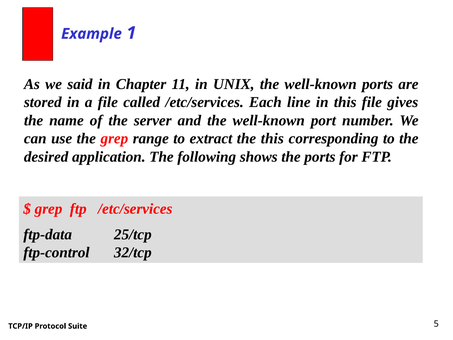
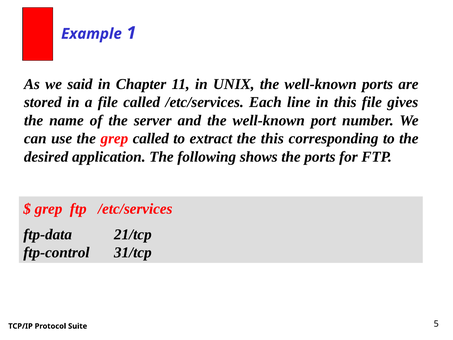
grep range: range -> called
25/tcp: 25/tcp -> 21/tcp
32/tcp: 32/tcp -> 31/tcp
